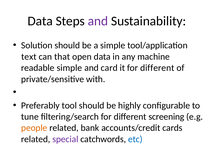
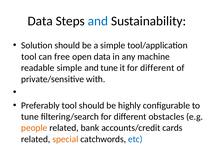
and at (98, 21) colour: purple -> blue
text at (29, 57): text -> tool
that: that -> free
and card: card -> tune
screening: screening -> obstacles
special colour: purple -> orange
